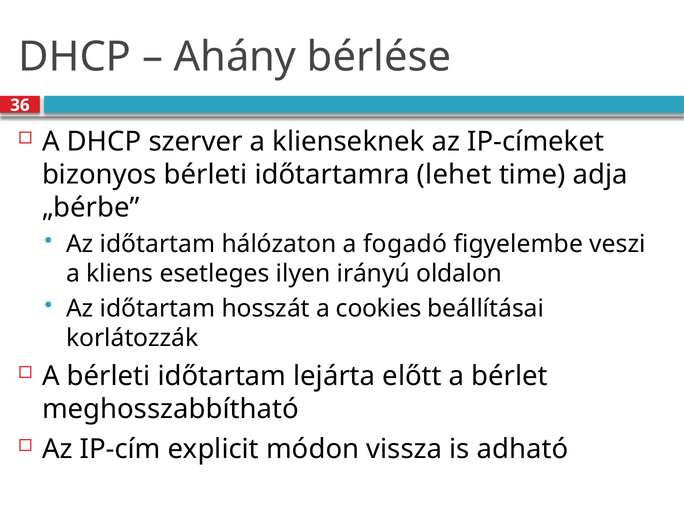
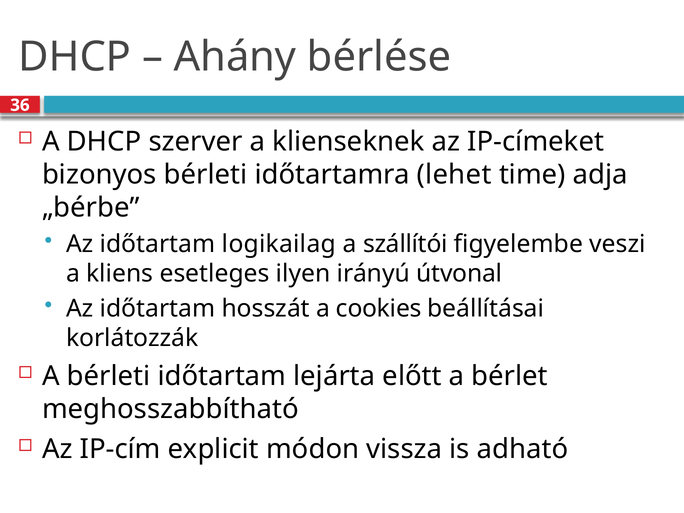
hálózaton: hálózaton -> logikailag
fogadó: fogadó -> szállítói
oldalon: oldalon -> útvonal
